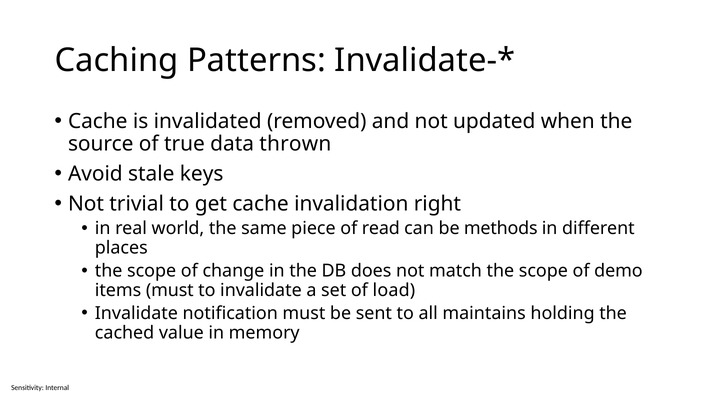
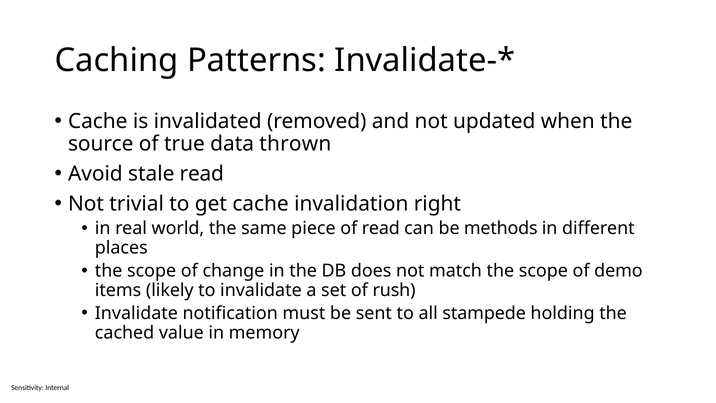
stale keys: keys -> read
items must: must -> likely
load: load -> rush
maintains: maintains -> stampede
